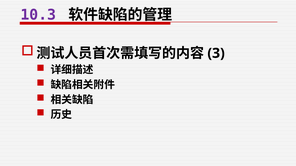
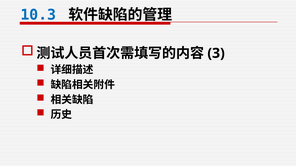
10.3 colour: purple -> blue
